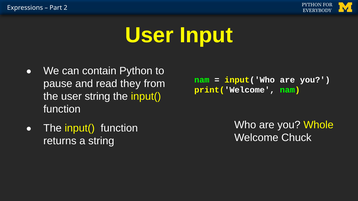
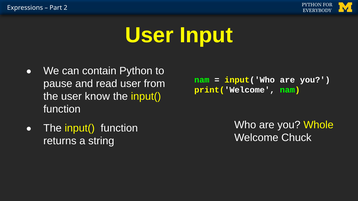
read they: they -> user
user string: string -> know
